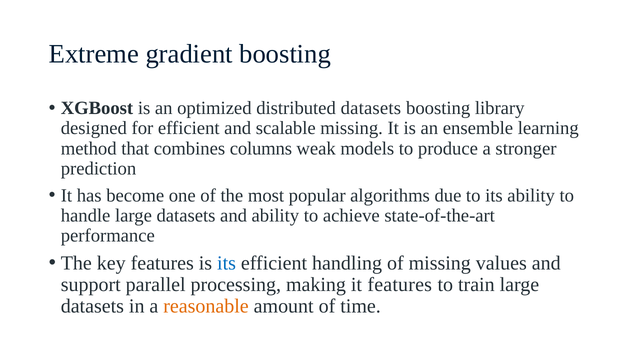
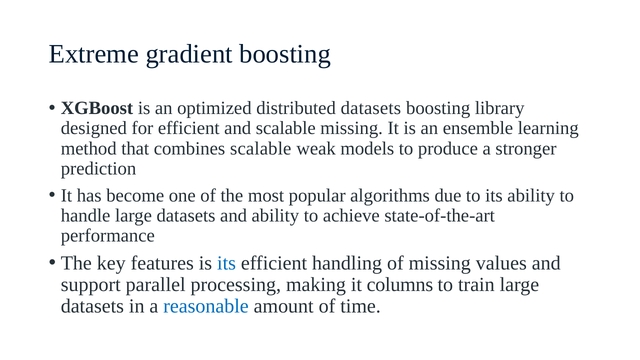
combines columns: columns -> scalable
it features: features -> columns
reasonable colour: orange -> blue
